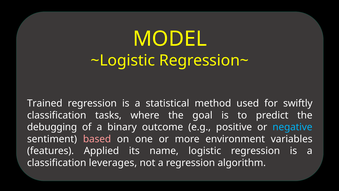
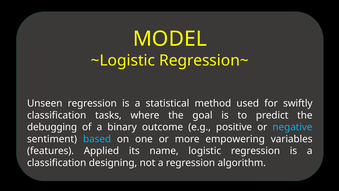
Trained: Trained -> Unseen
based colour: pink -> light blue
environment: environment -> empowering
leverages: leverages -> designing
